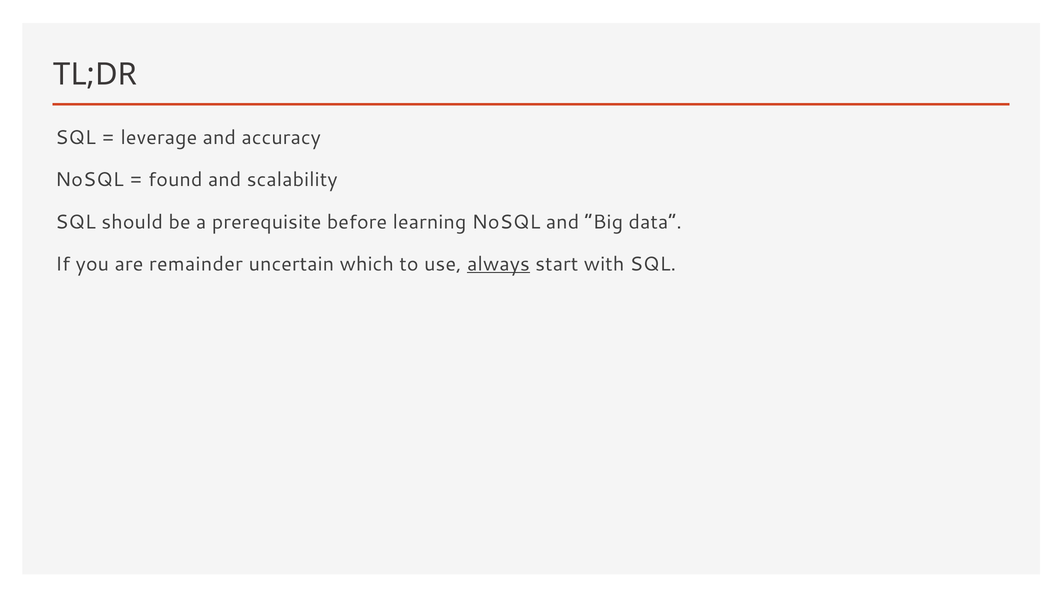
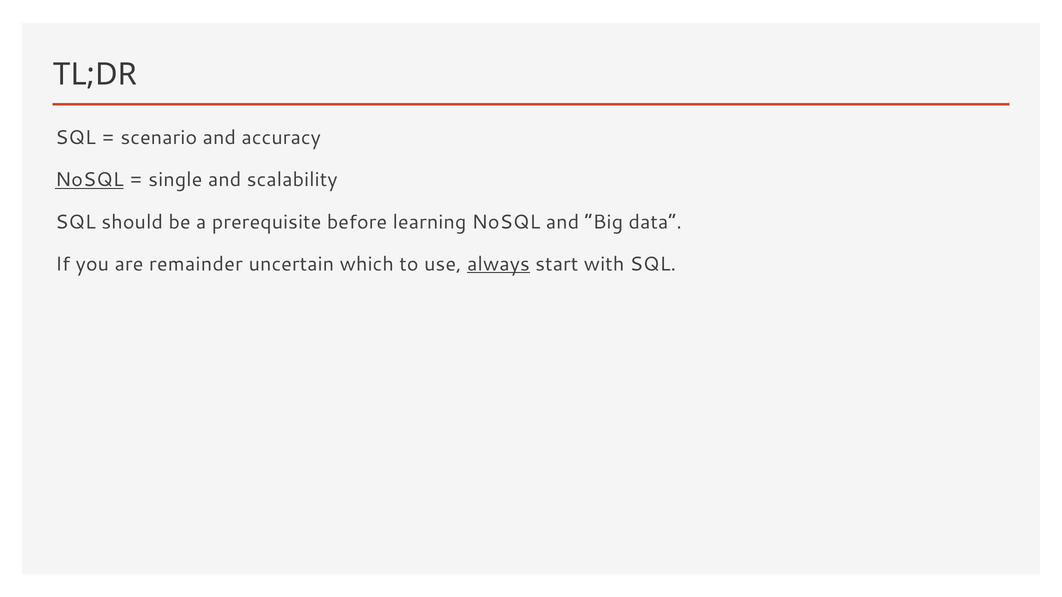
leverage: leverage -> scenario
NoSQL at (89, 180) underline: none -> present
found: found -> single
